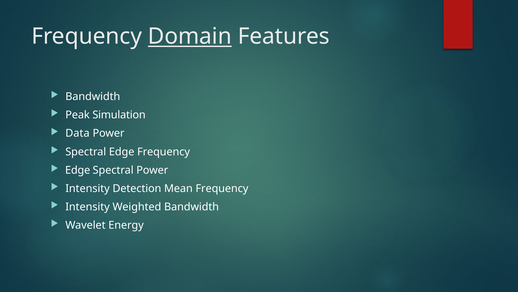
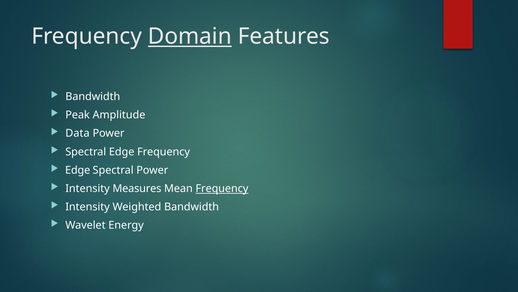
Simulation: Simulation -> Amplitude
Detection: Detection -> Measures
Frequency at (222, 188) underline: none -> present
